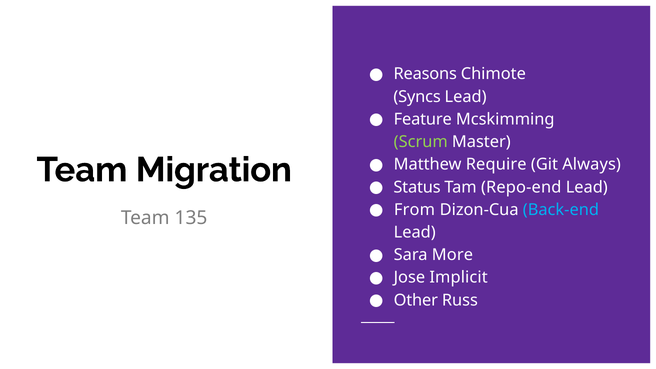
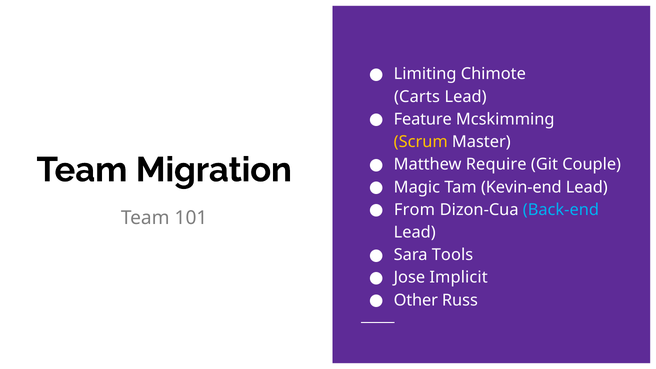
Reasons: Reasons -> Limiting
Syncs: Syncs -> Carts
Scrum colour: light green -> yellow
Always: Always -> Couple
Status: Status -> Magic
Repo-end: Repo-end -> Kevin-end
135: 135 -> 101
More: More -> Tools
